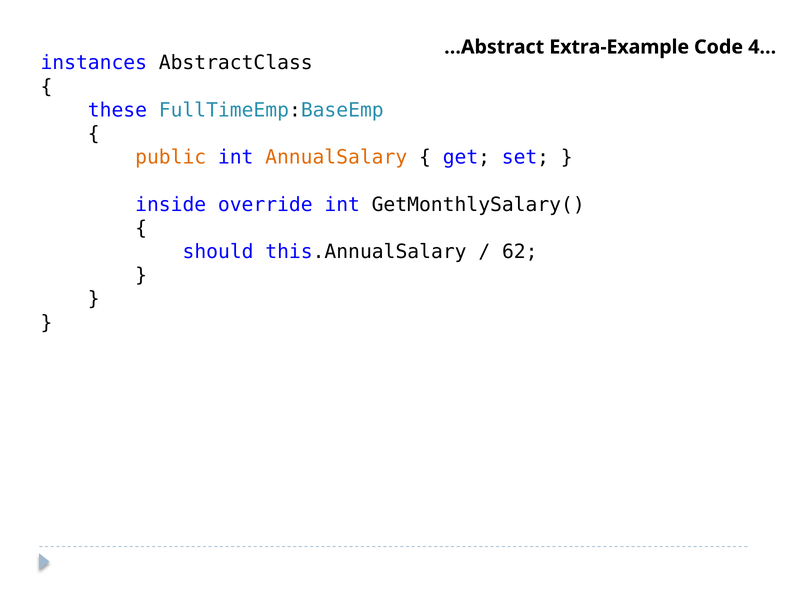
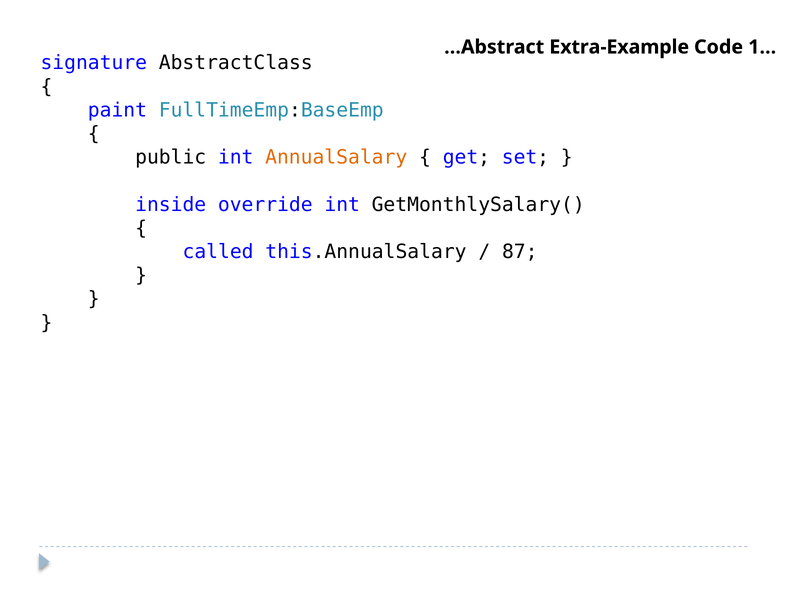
4…: 4… -> 1…
instances: instances -> signature
these: these -> paint
public colour: orange -> black
should: should -> called
62: 62 -> 87
